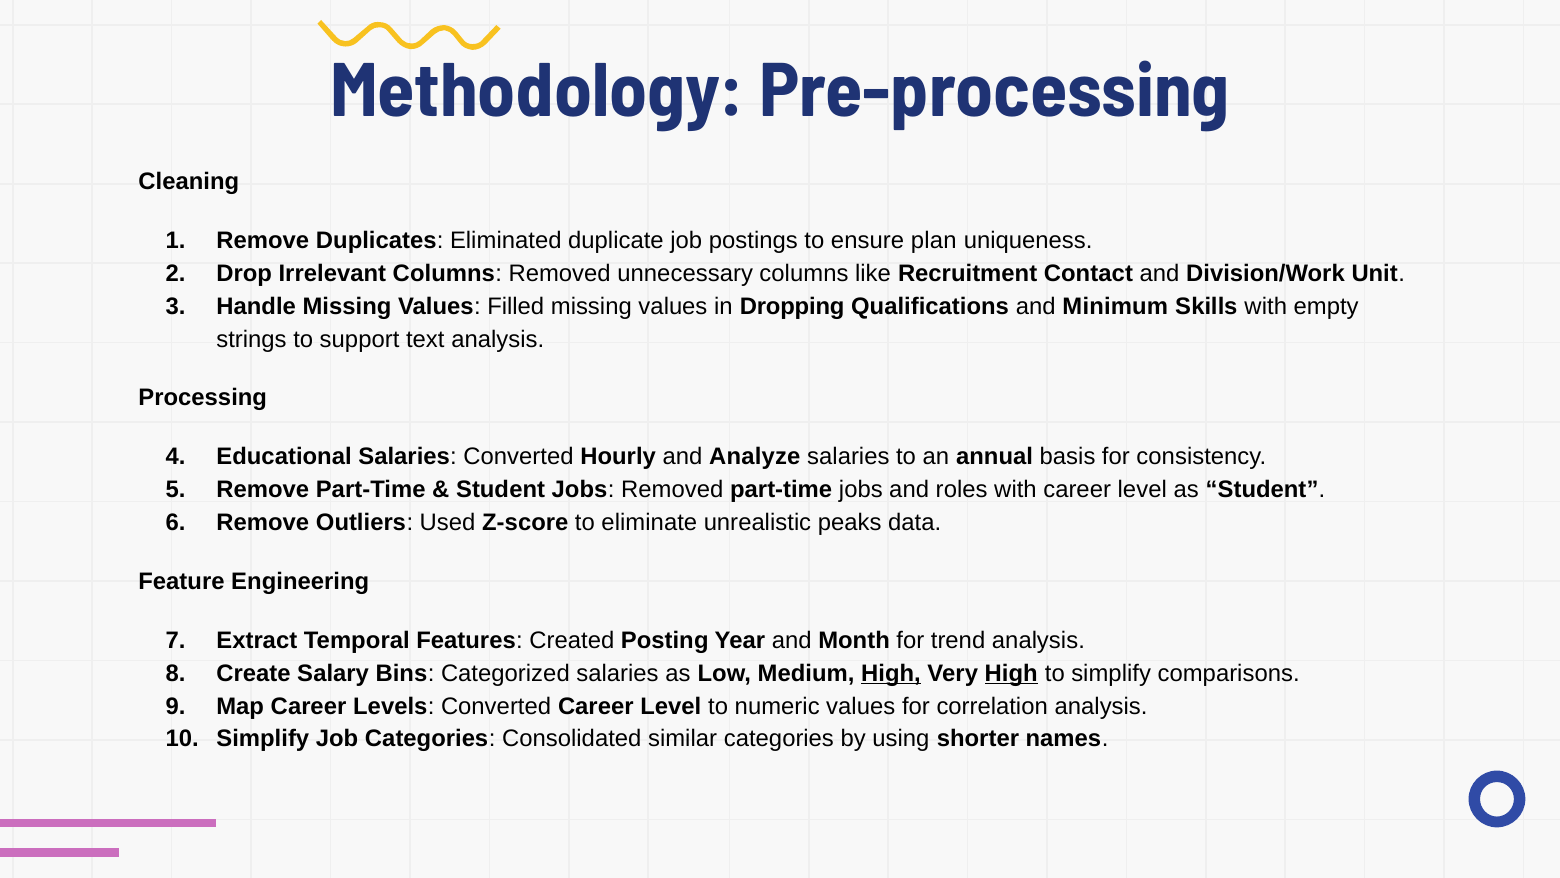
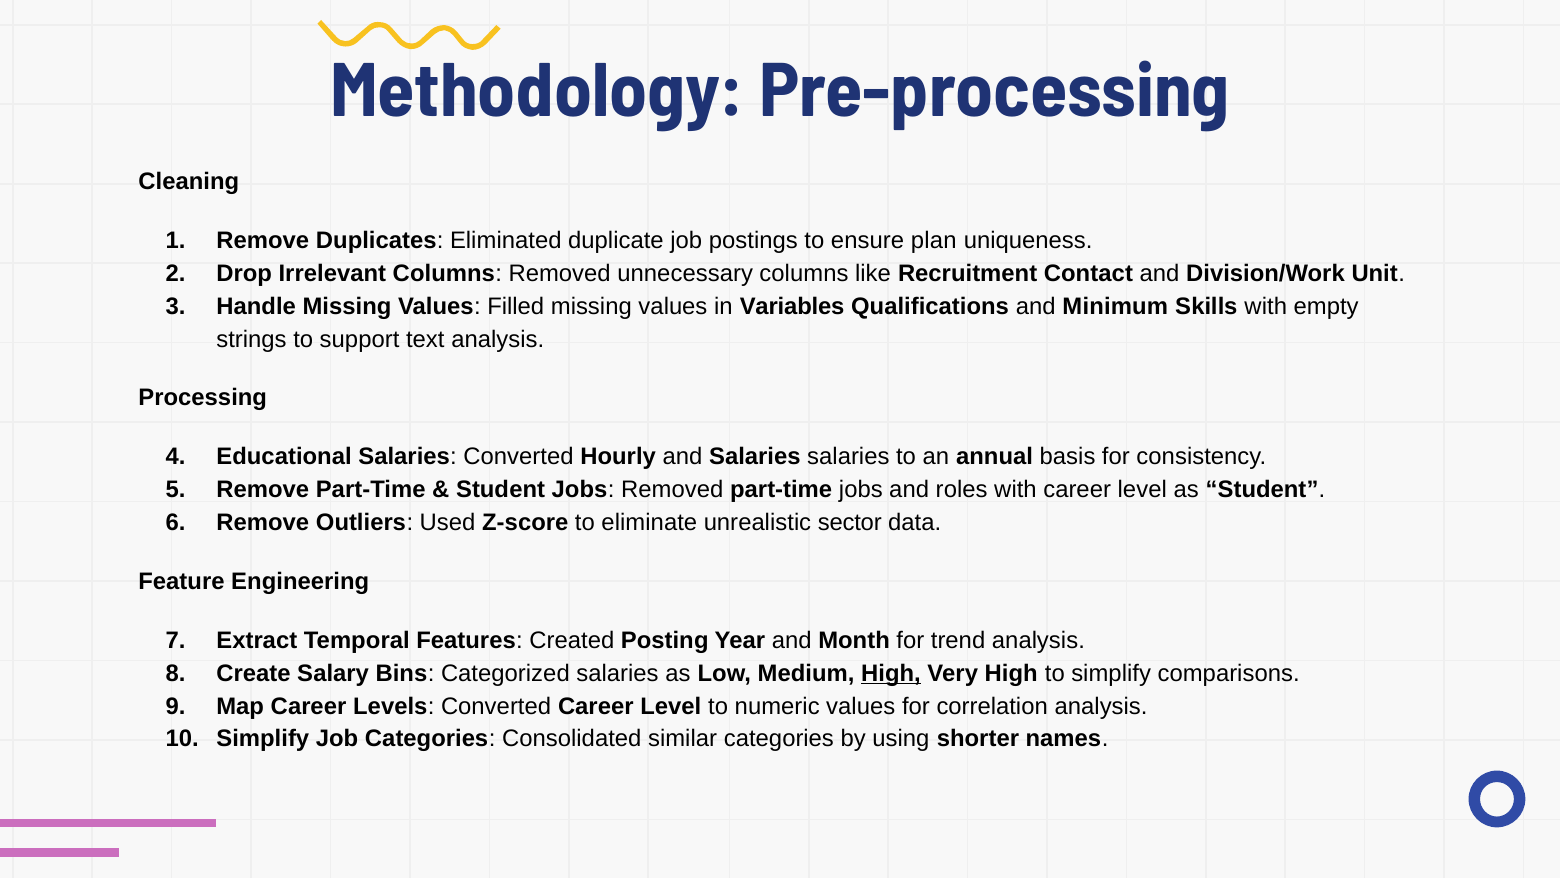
Dropping: Dropping -> Variables
and Analyze: Analyze -> Salaries
peaks: peaks -> sector
High at (1011, 673) underline: present -> none
